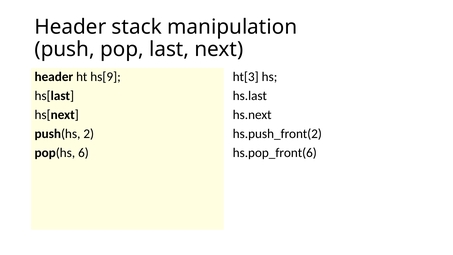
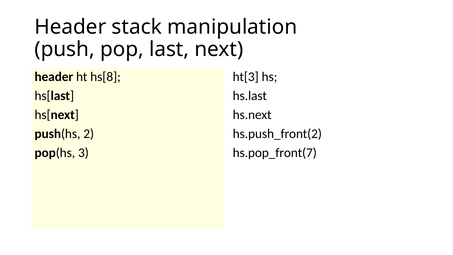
hs[9: hs[9 -> hs[8
6: 6 -> 3
hs.pop_front(6: hs.pop_front(6 -> hs.pop_front(7
